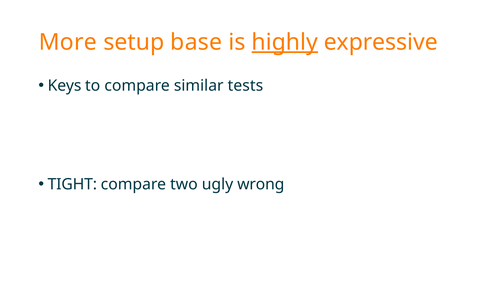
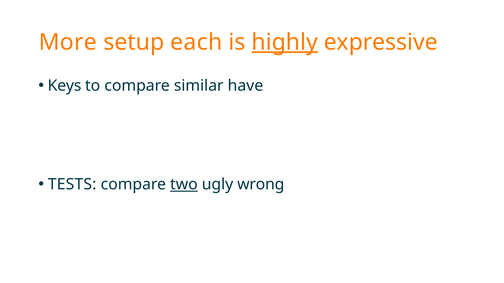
base: base -> each
tests: tests -> have
TIGHT: TIGHT -> TESTS
two underline: none -> present
